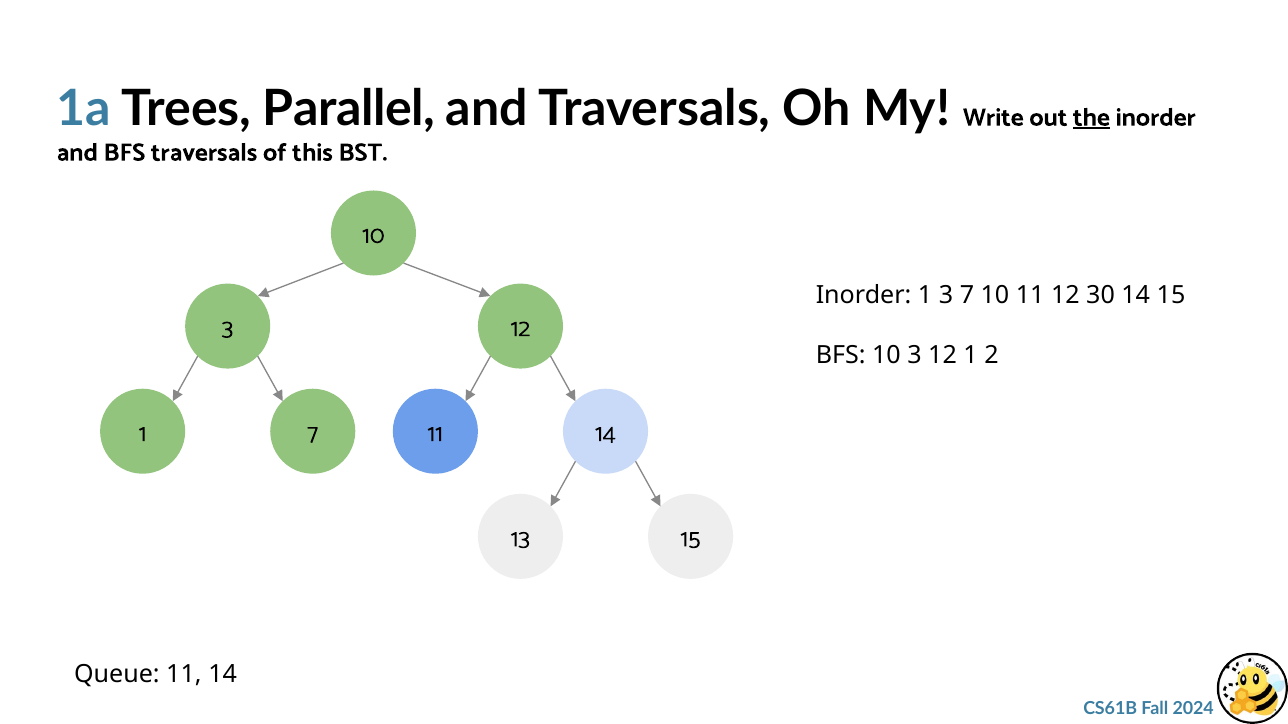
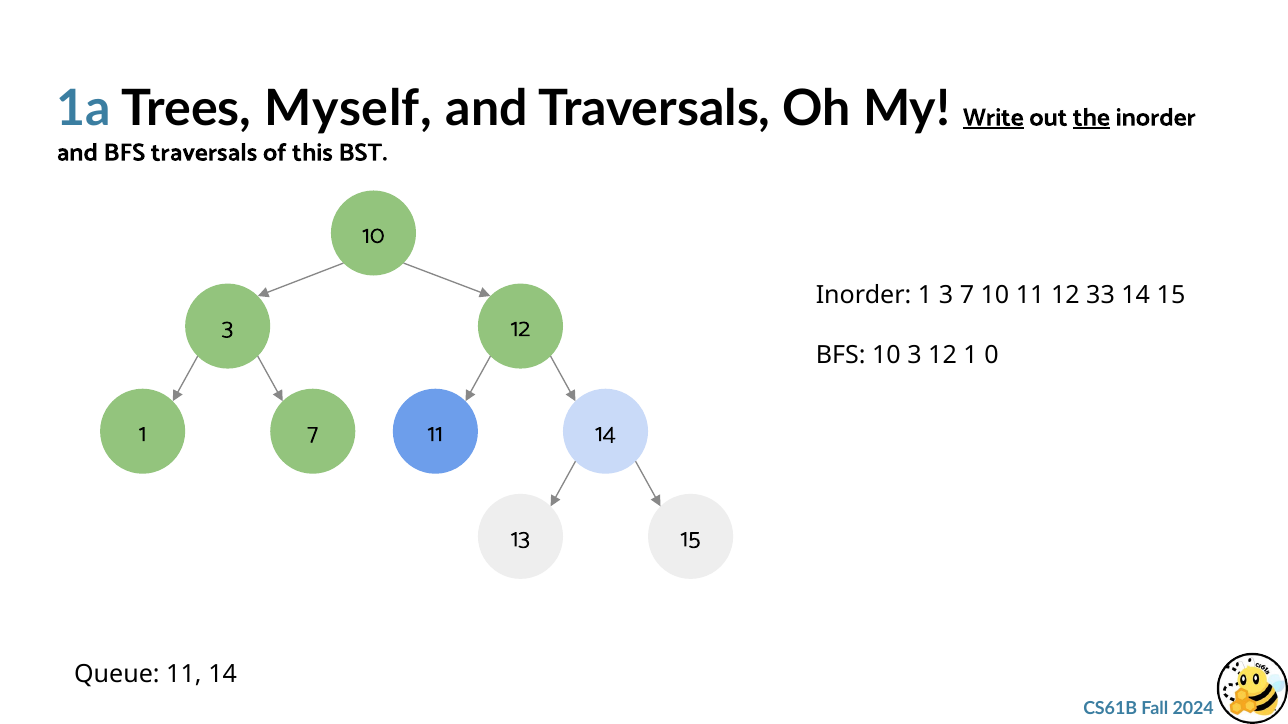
Parallel: Parallel -> Myself
Write underline: none -> present
30: 30 -> 33
2: 2 -> 0
